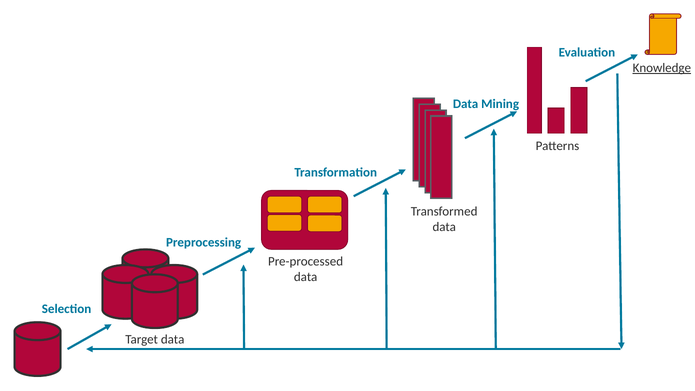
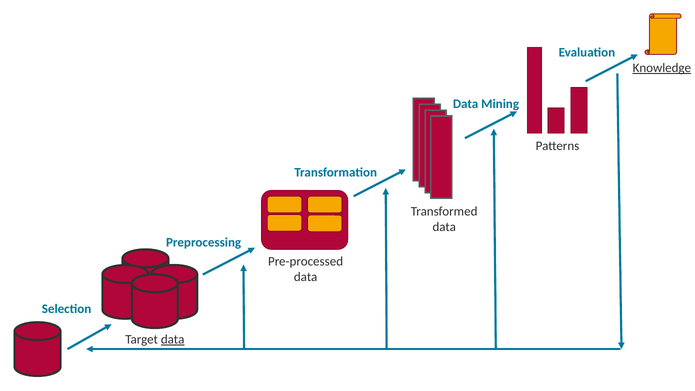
data at (173, 339) underline: none -> present
